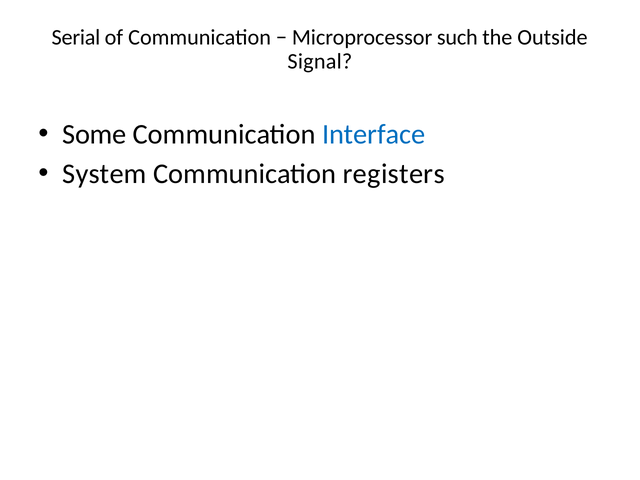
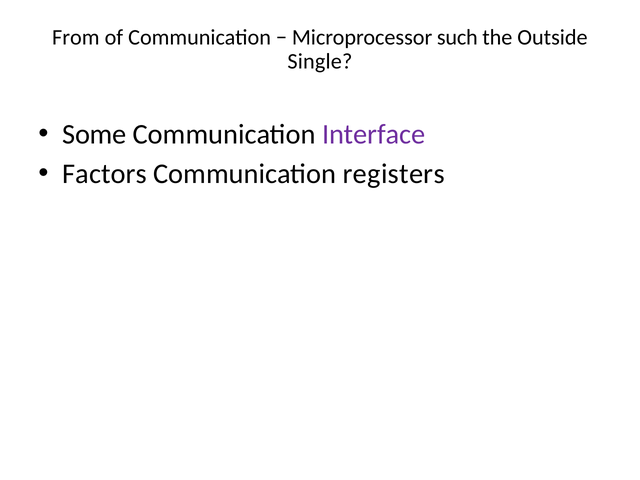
Serial: Serial -> From
Signal: Signal -> Single
Interface colour: blue -> purple
System: System -> Factors
